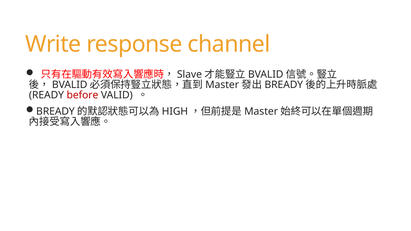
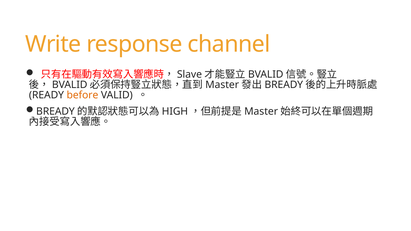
before colour: red -> orange
